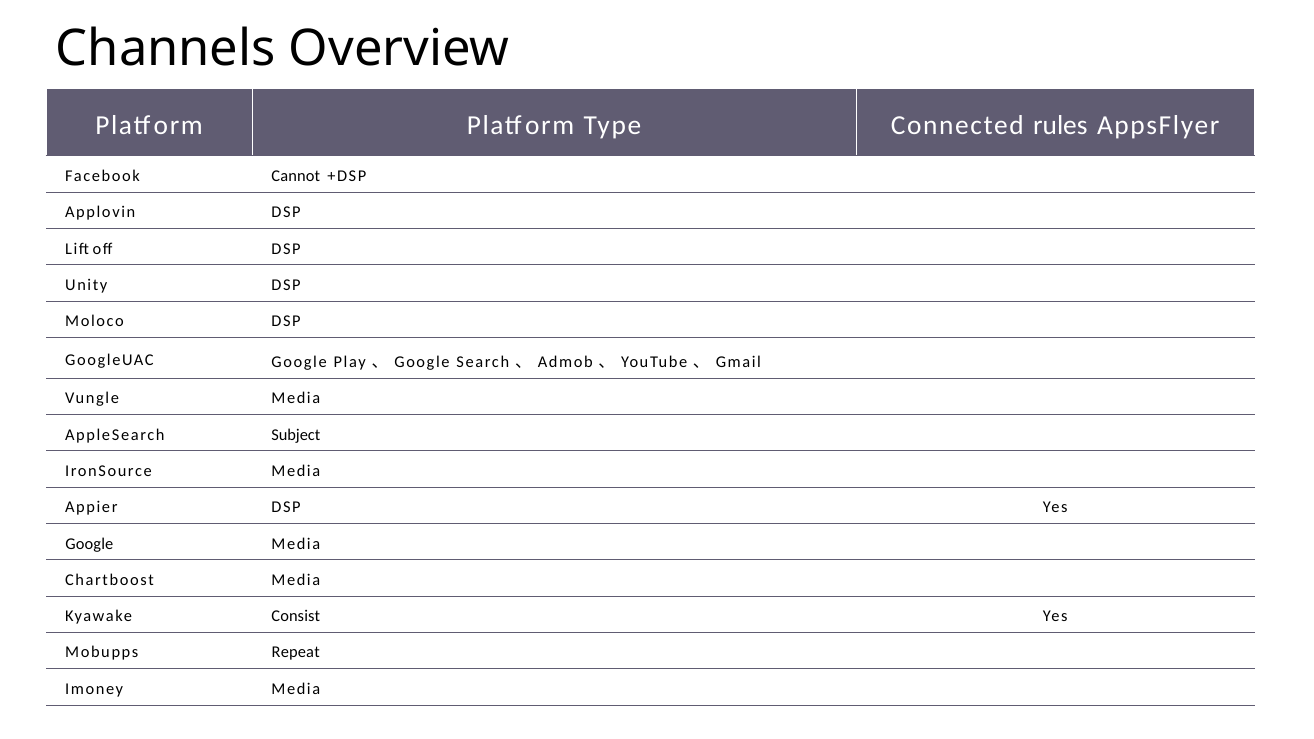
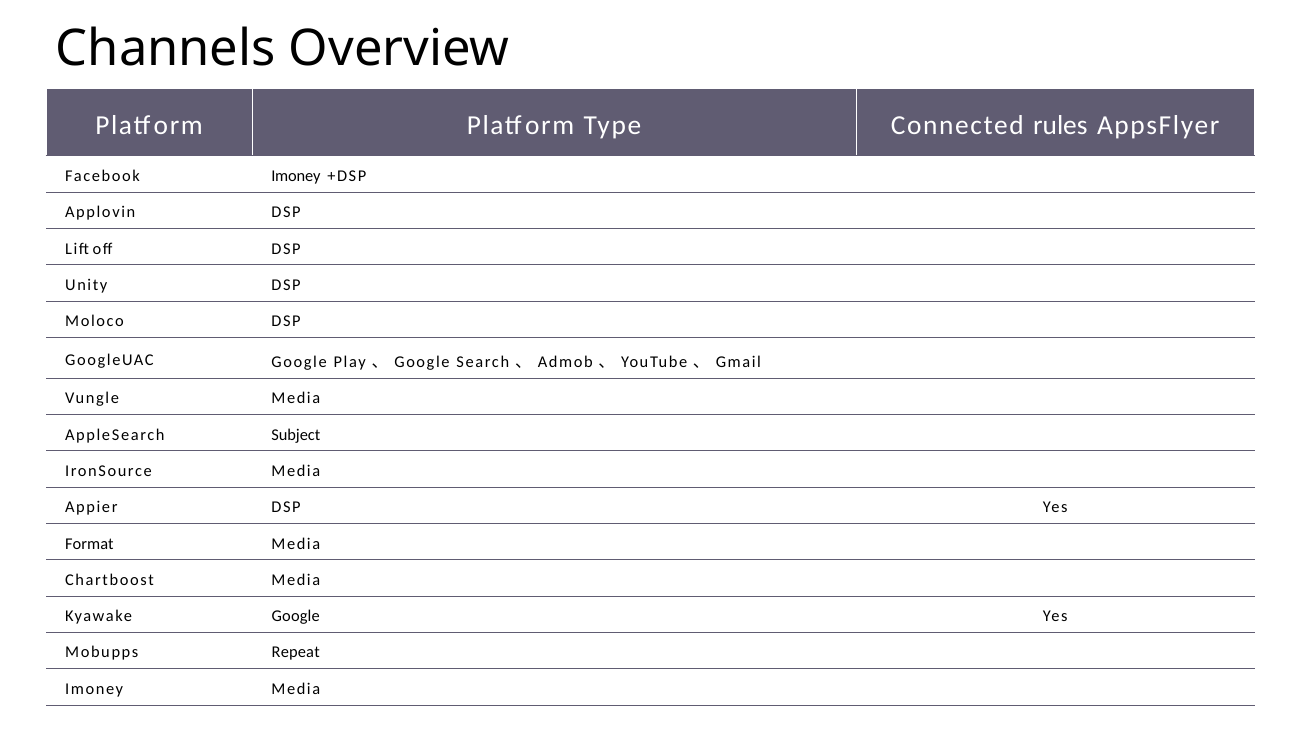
Facebook Cannot: Cannot -> Imoney
Google at (89, 544): Google -> Format
Kyawake Consist: Consist -> Google
